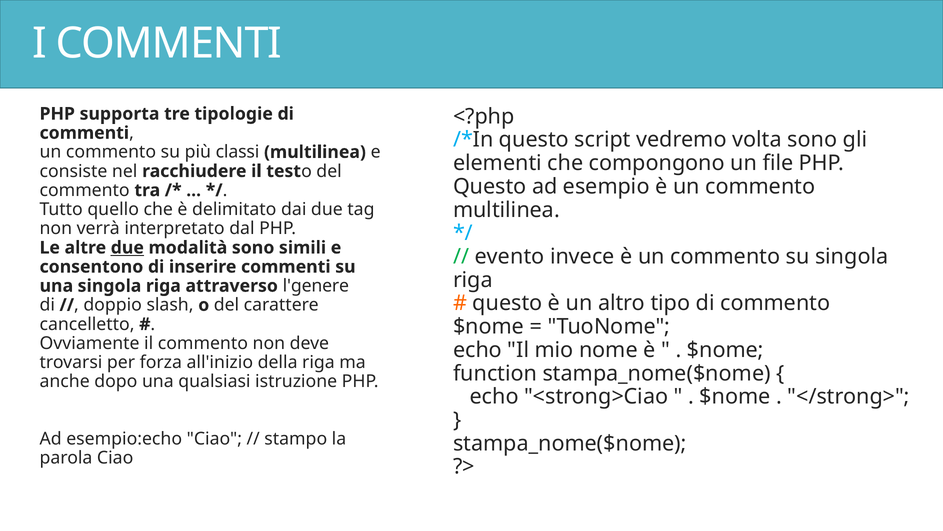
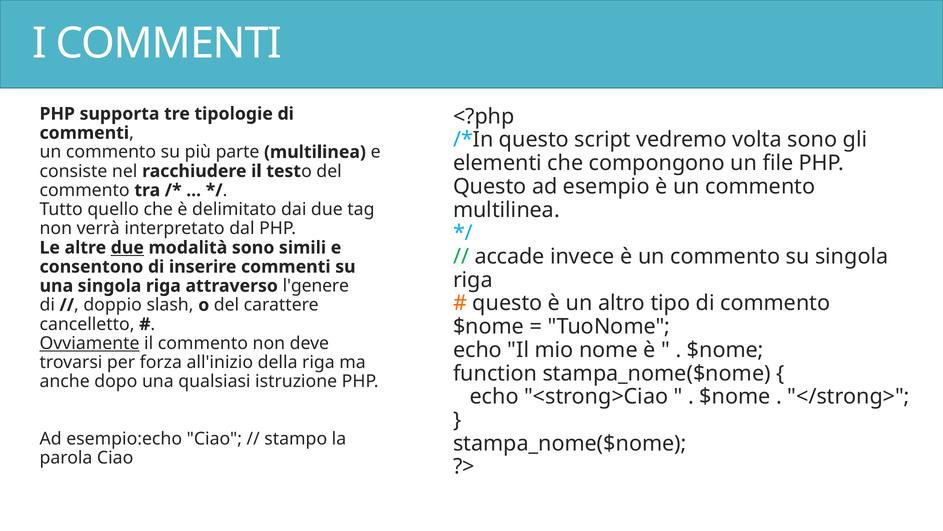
classi: classi -> parte
evento: evento -> accade
Ovviamente underline: none -> present
